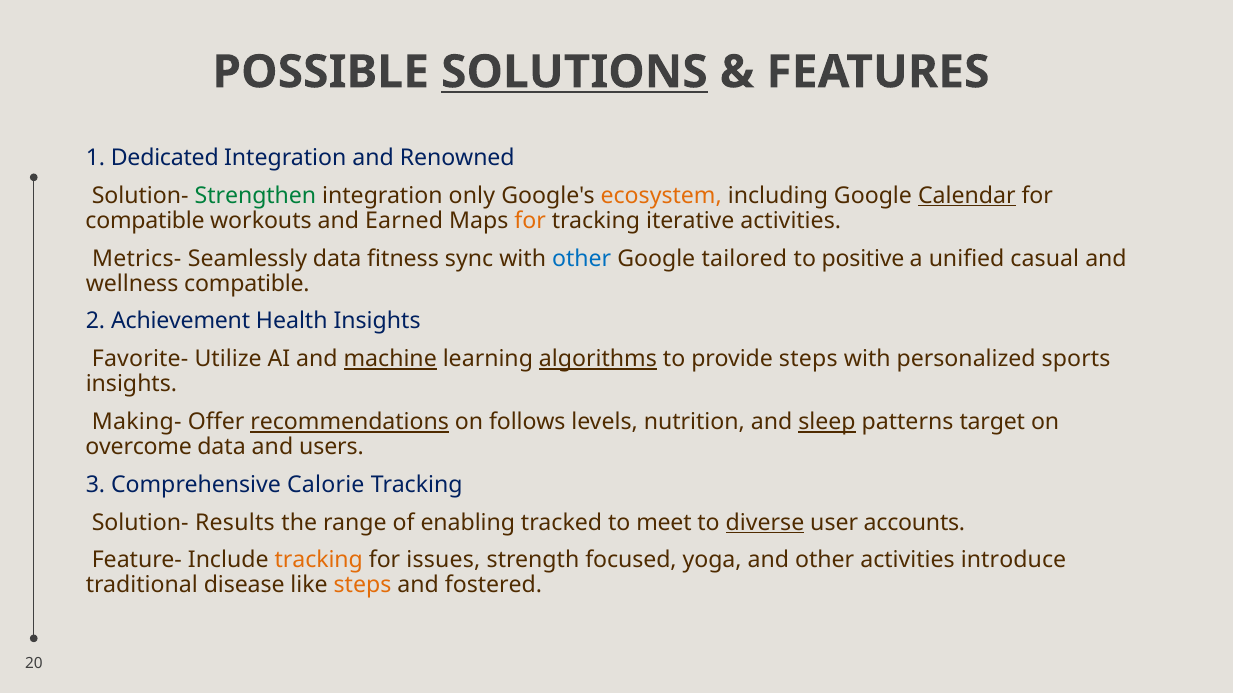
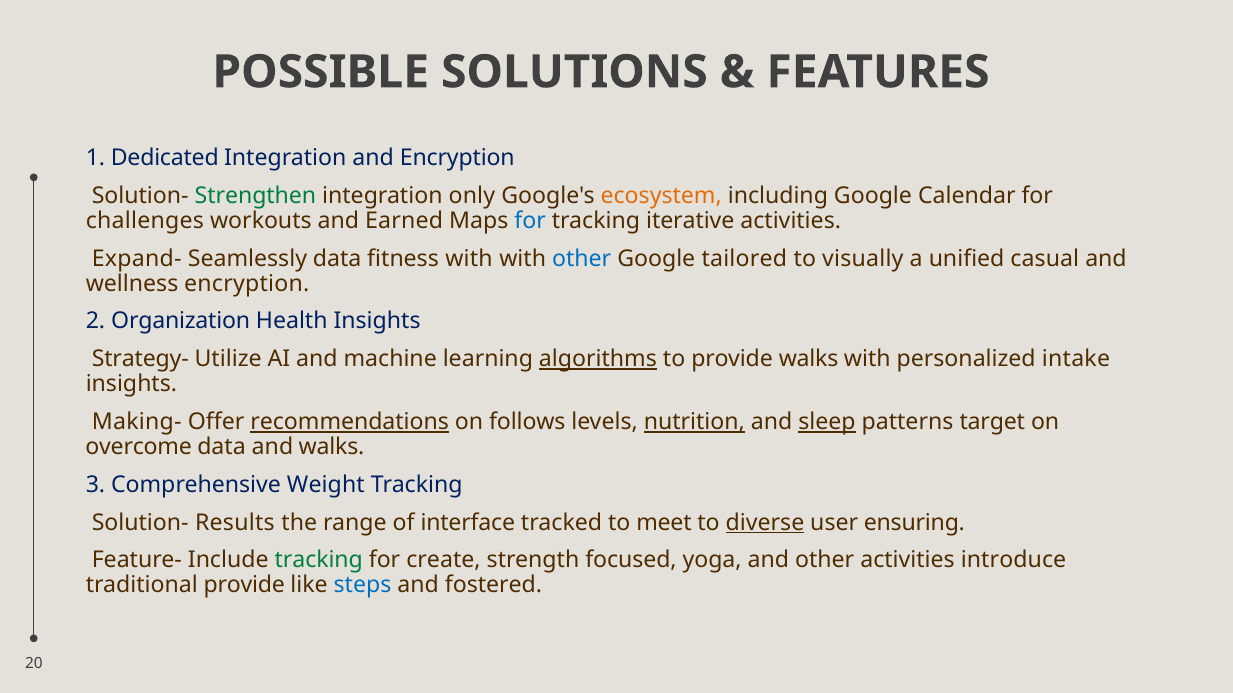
SOLUTIONS underline: present -> none
and Renowned: Renowned -> Encryption
Calendar underline: present -> none
compatible at (145, 221): compatible -> challenges
for at (530, 221) colour: orange -> blue
Metrics-: Metrics- -> Expand-
fitness sync: sync -> with
positive: positive -> visually
wellness compatible: compatible -> encryption
Achievement: Achievement -> Organization
Favorite-: Favorite- -> Strategy-
machine underline: present -> none
provide steps: steps -> walks
sports: sports -> intake
nutrition underline: none -> present
and users: users -> walks
Calorie: Calorie -> Weight
enabling: enabling -> interface
accounts: accounts -> ensuring
tracking at (319, 561) colour: orange -> green
issues: issues -> create
traditional disease: disease -> provide
steps at (363, 586) colour: orange -> blue
